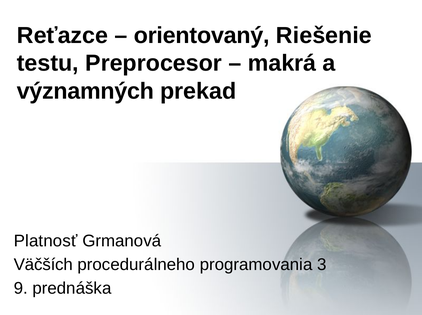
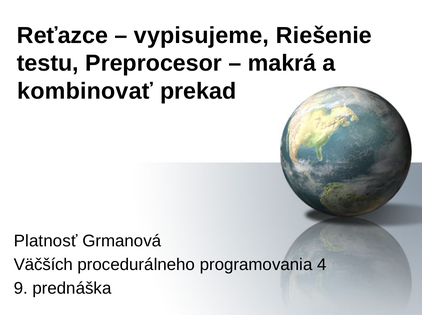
orientovaný: orientovaný -> vypisujeme
významných: významných -> kombinovať
3: 3 -> 4
